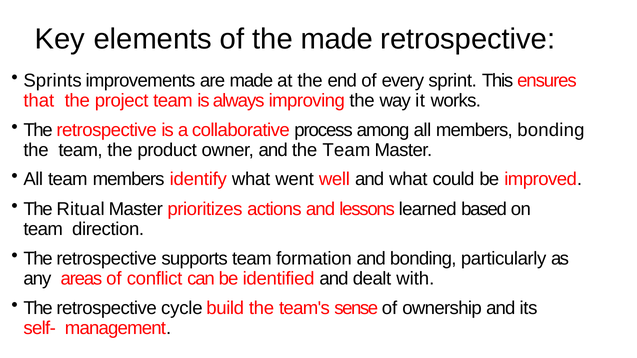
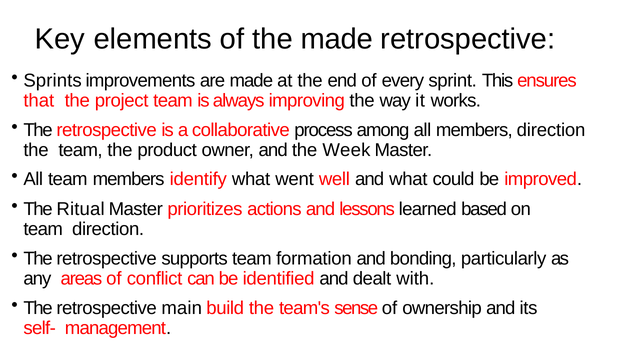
members bonding: bonding -> direction
and the Team: Team -> Week
cycle: cycle -> main
